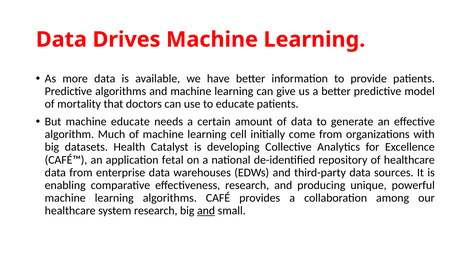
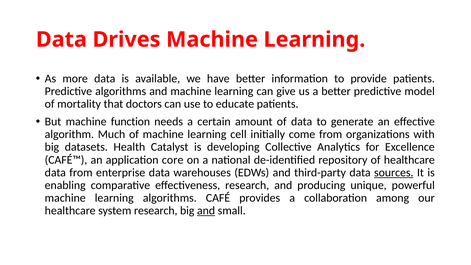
machine educate: educate -> function
fetal: fetal -> core
sources underline: none -> present
